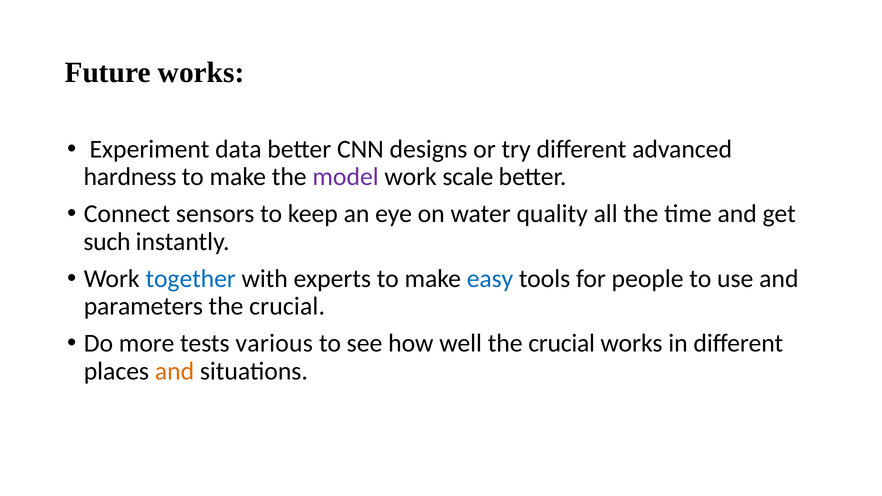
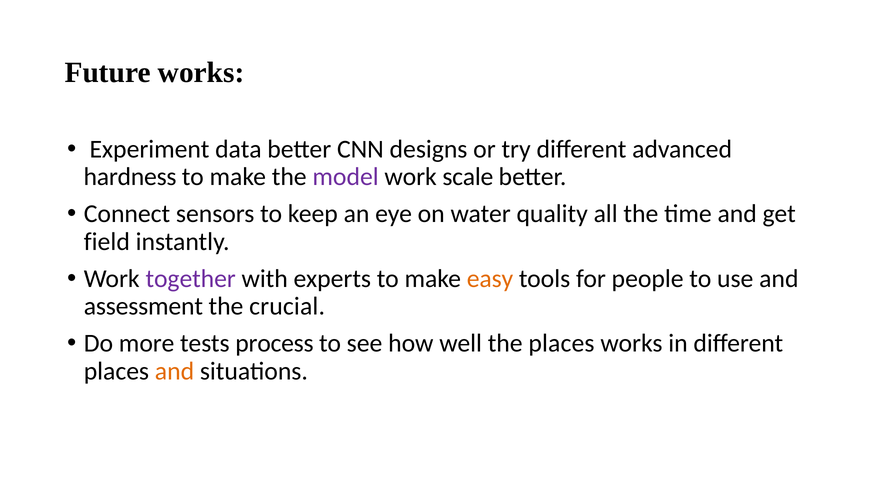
such: such -> field
together colour: blue -> purple
easy colour: blue -> orange
parameters: parameters -> assessment
various: various -> process
well the crucial: crucial -> places
